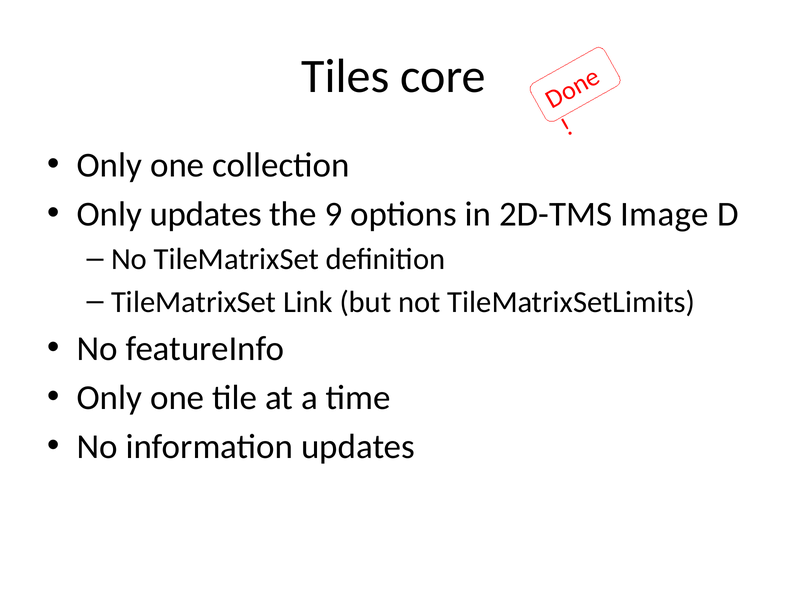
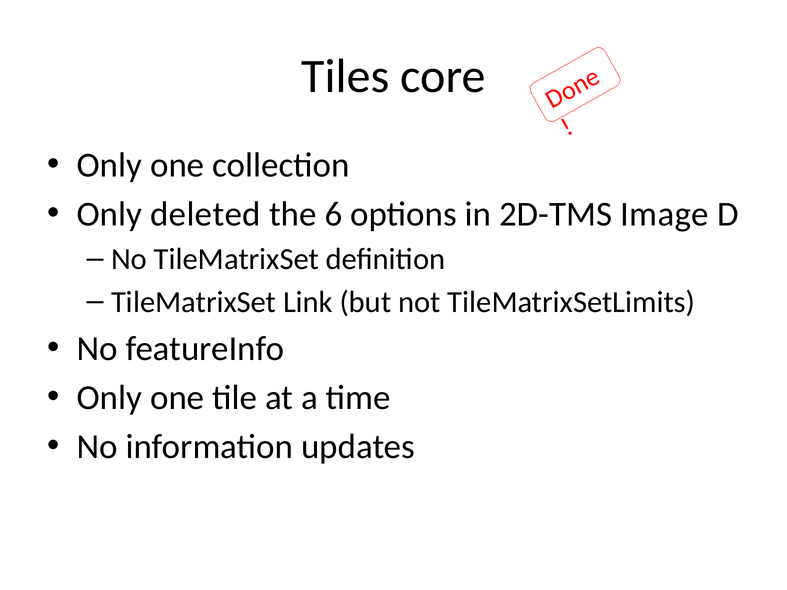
Only updates: updates -> deleted
9: 9 -> 6
